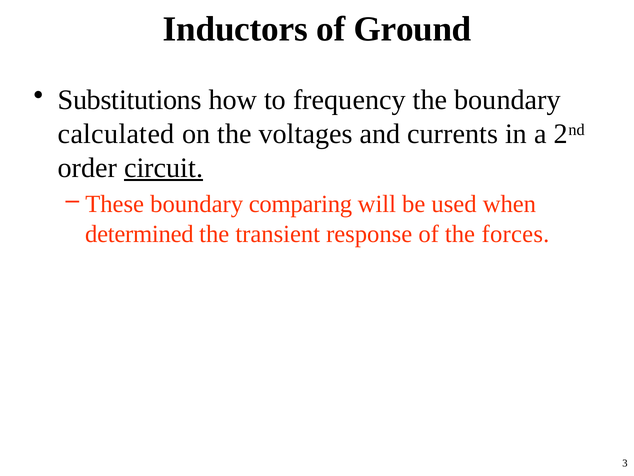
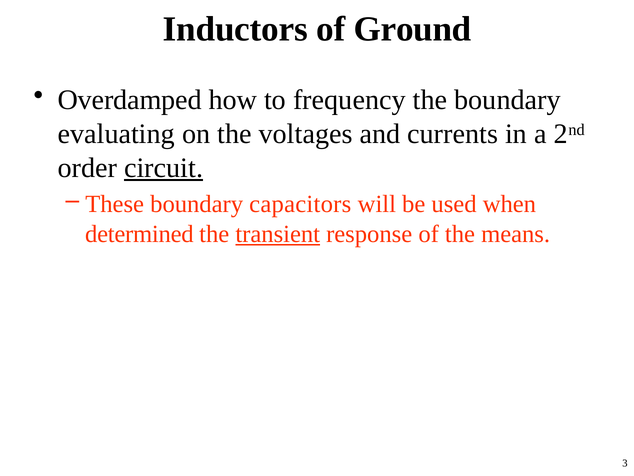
Substitutions: Substitutions -> Overdamped
calculated: calculated -> evaluating
comparing: comparing -> capacitors
transient underline: none -> present
forces: forces -> means
